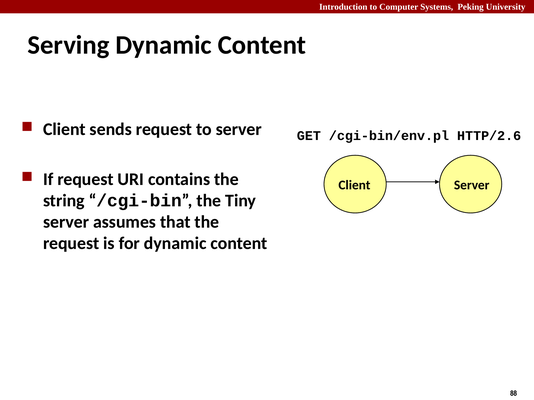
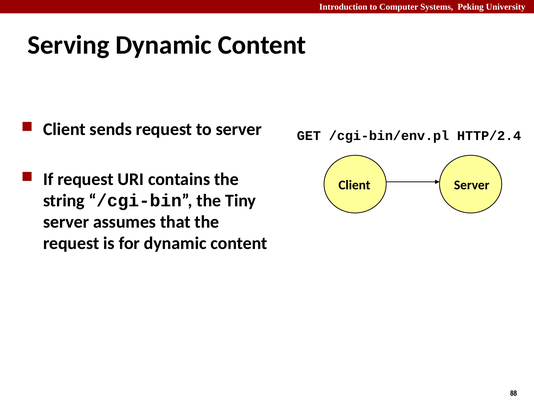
HTTP/2.6: HTTP/2.6 -> HTTP/2.4
